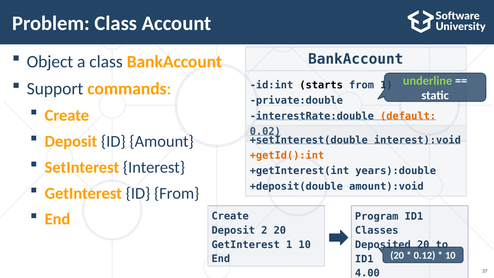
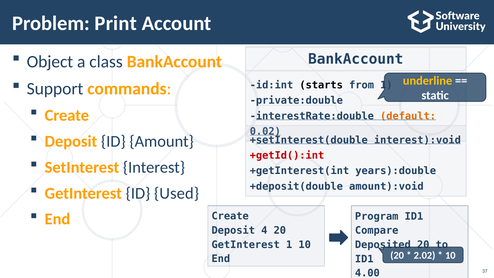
Problem Class: Class -> Print
underline colour: light green -> yellow
+getId():int colour: orange -> red
ID From: From -> Used
2: 2 -> 4
Classes: Classes -> Compare
0.12: 0.12 -> 2.02
